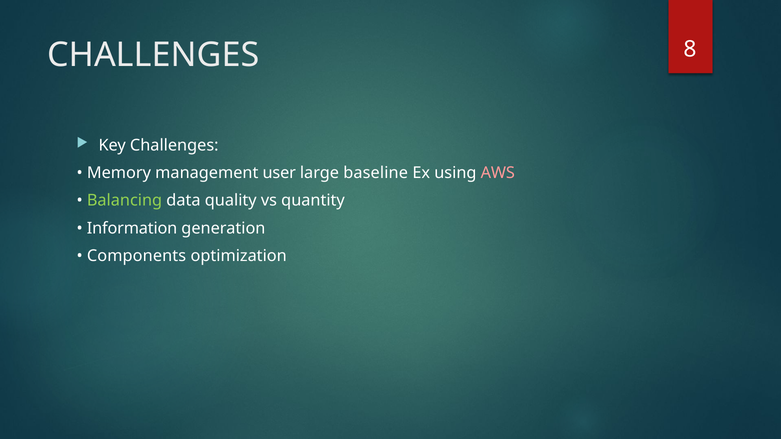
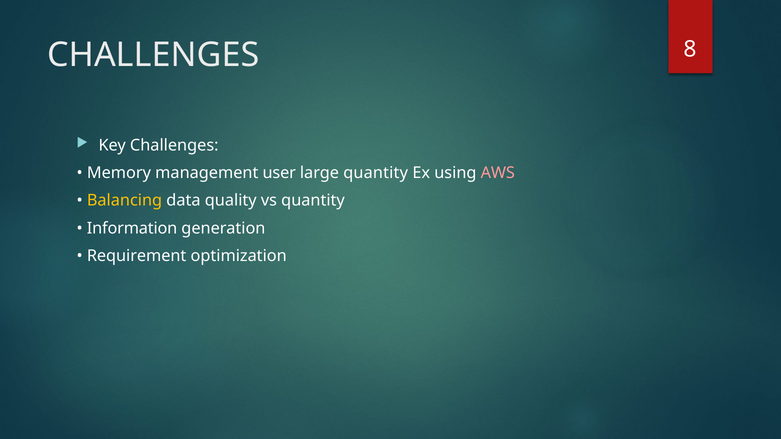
large baseline: baseline -> quantity
Balancing colour: light green -> yellow
Components: Components -> Requirement
